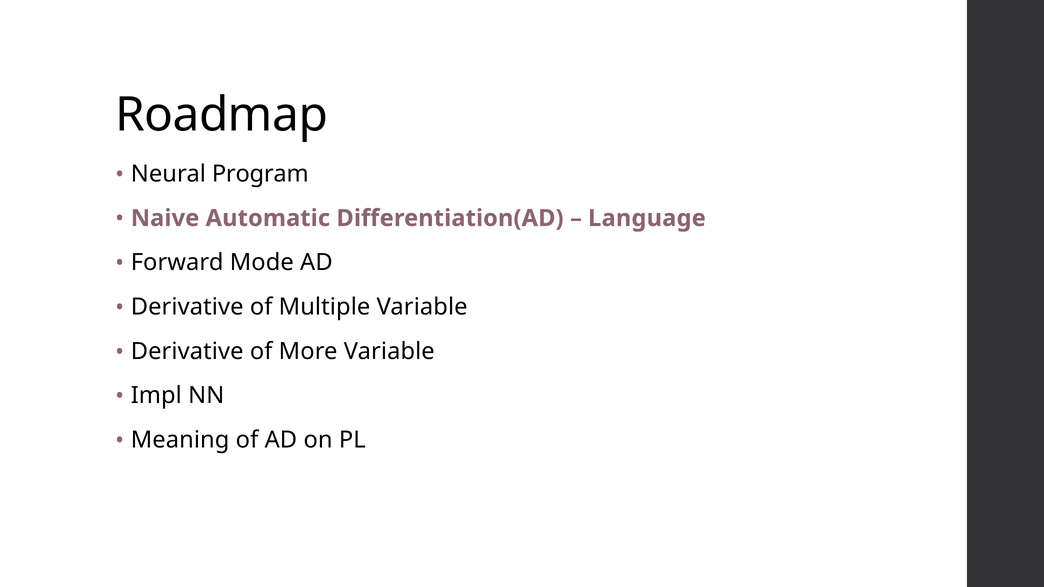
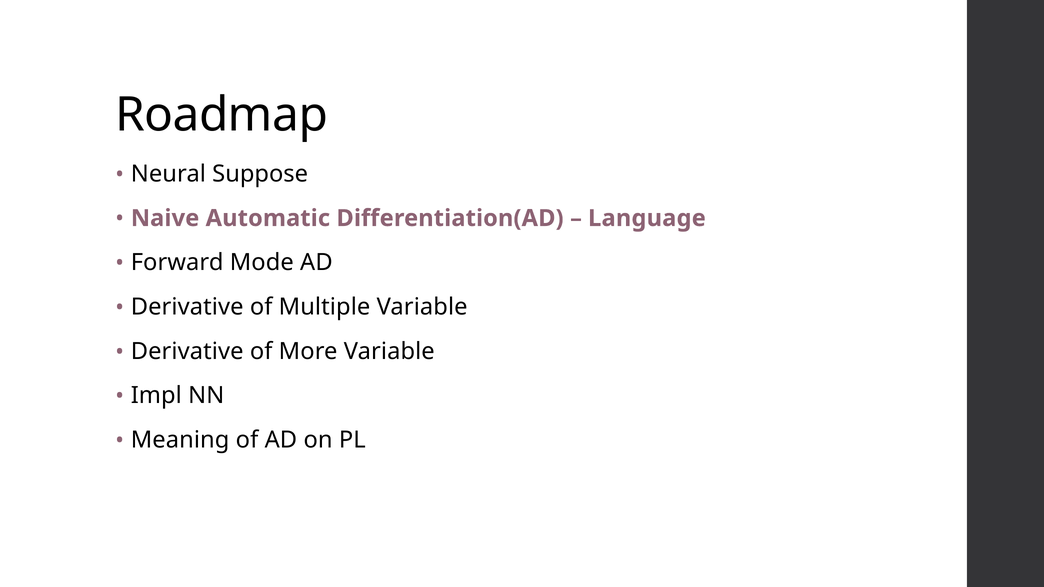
Program: Program -> Suppose
